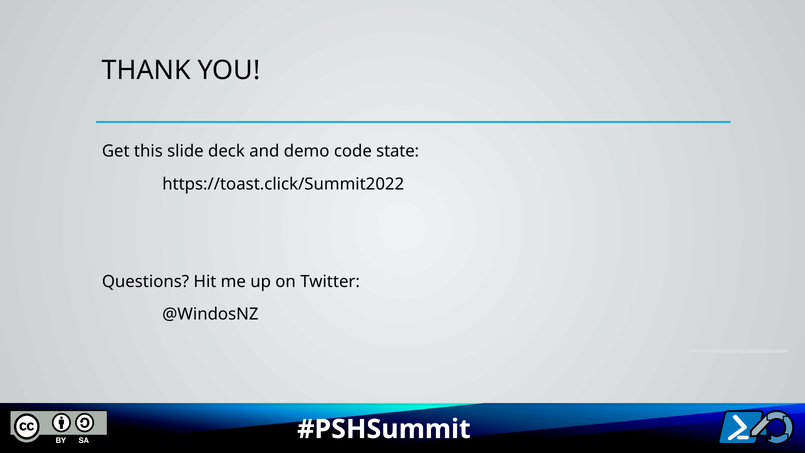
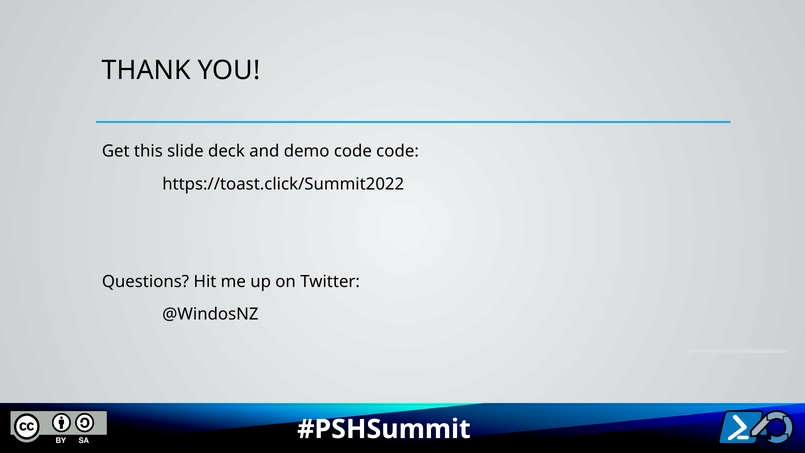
code state: state -> code
